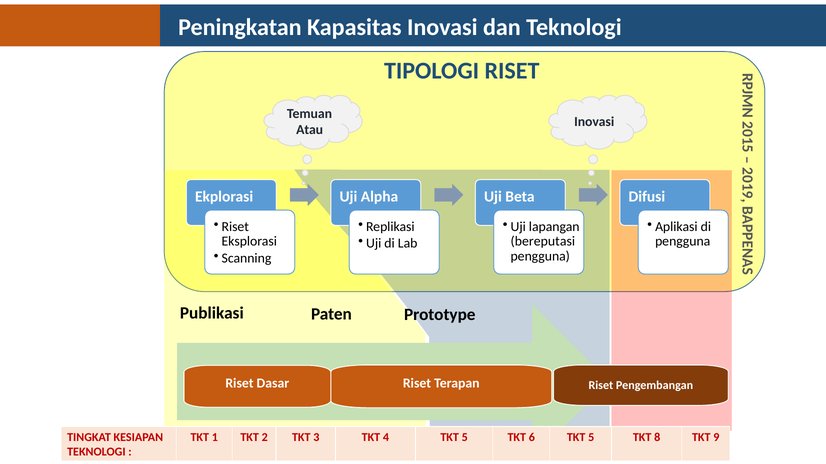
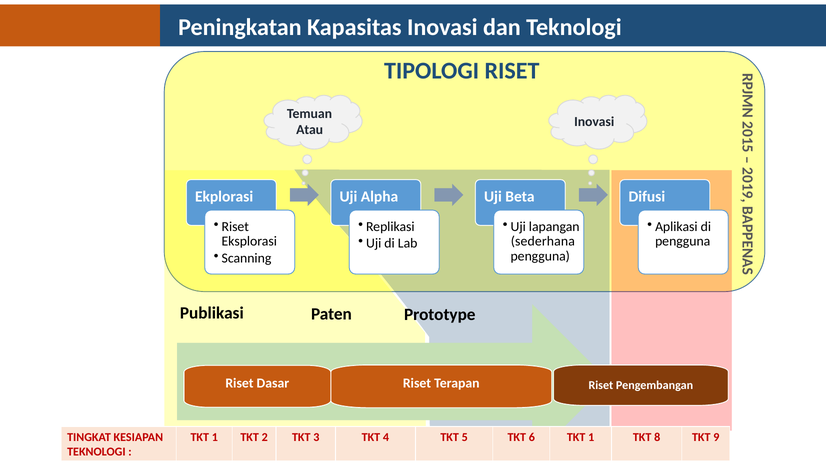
bereputasi: bereputasi -> sederhana
6 TKT 5: 5 -> 1
